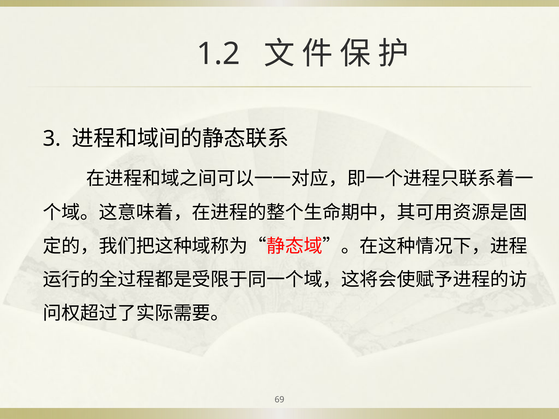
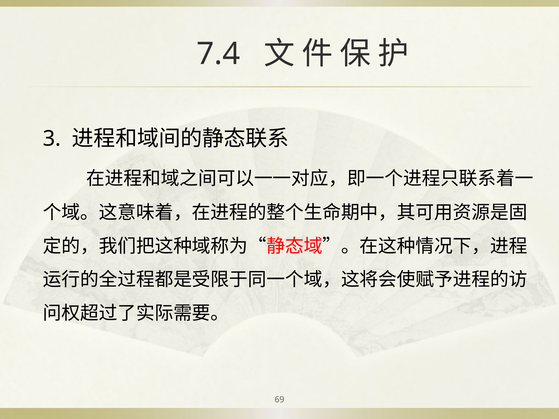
1.2: 1.2 -> 7.4
